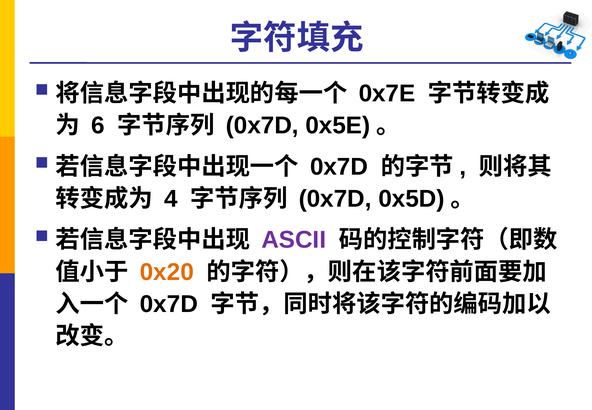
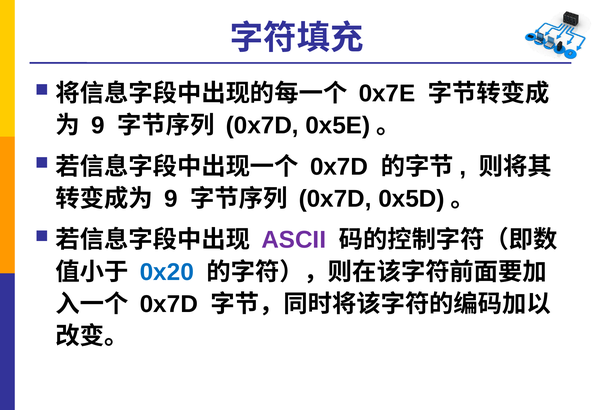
6 at (98, 125): 6 -> 9
4 at (171, 199): 4 -> 9
0x20 colour: orange -> blue
